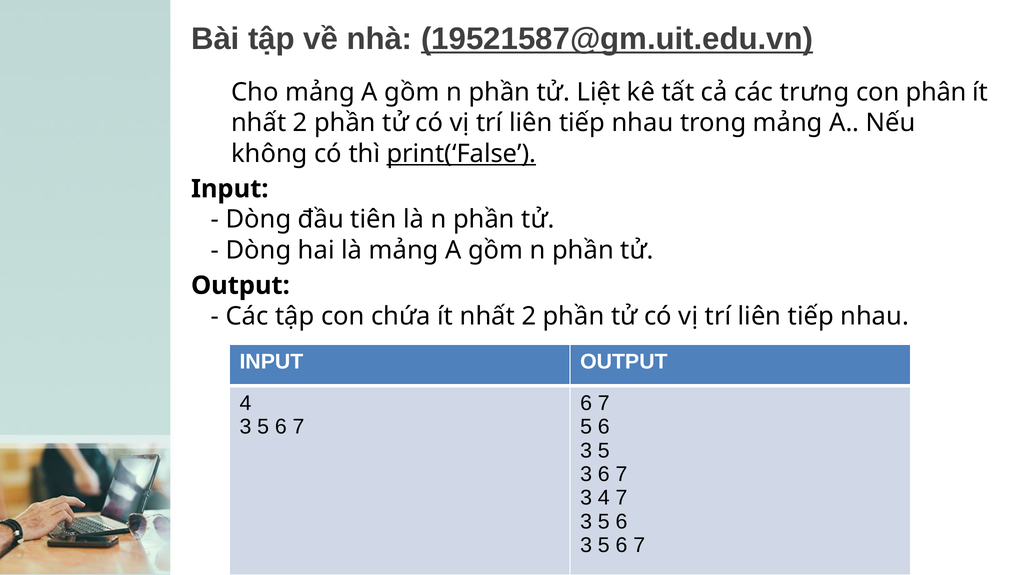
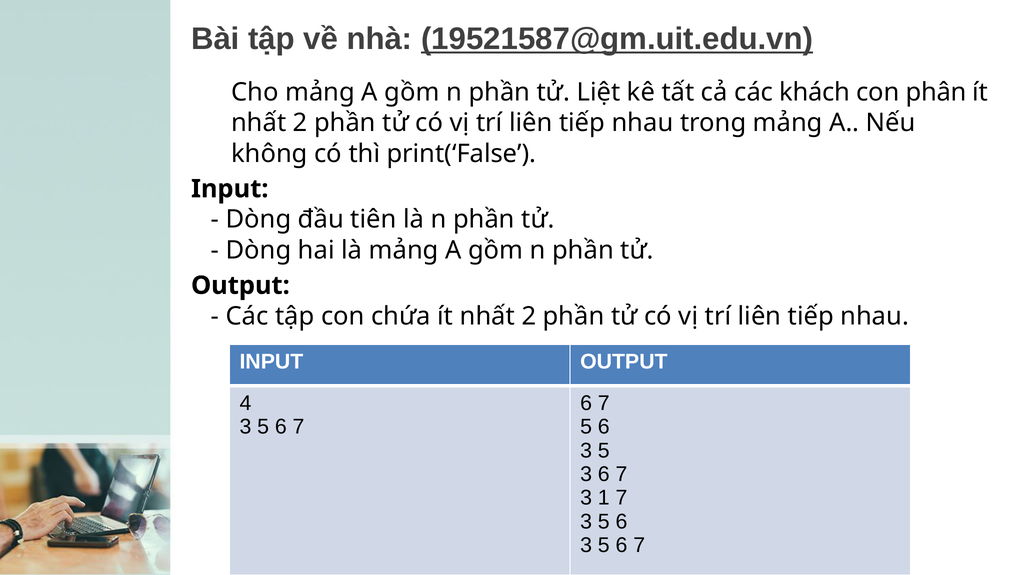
trưng: trưng -> khách
print(‘False underline: present -> none
3 4: 4 -> 1
